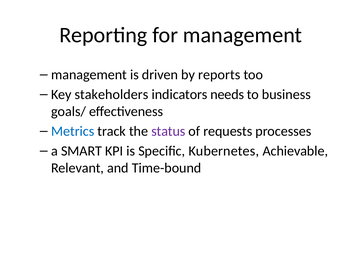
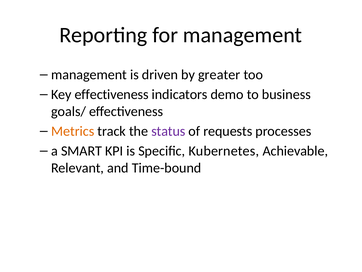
reports: reports -> greater
Key stakeholders: stakeholders -> effectiveness
needs: needs -> demo
Metrics colour: blue -> orange
